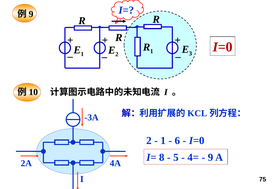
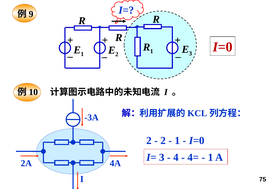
1 at (163, 141): 1 -> 2
6 at (177, 141): 6 -> 1
I= 8: 8 -> 3
5: 5 -> 4
9 at (211, 158): 9 -> 1
